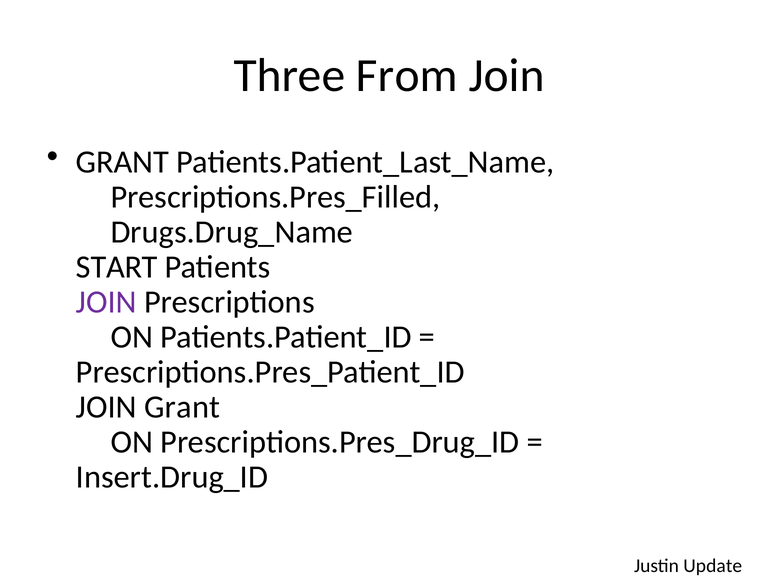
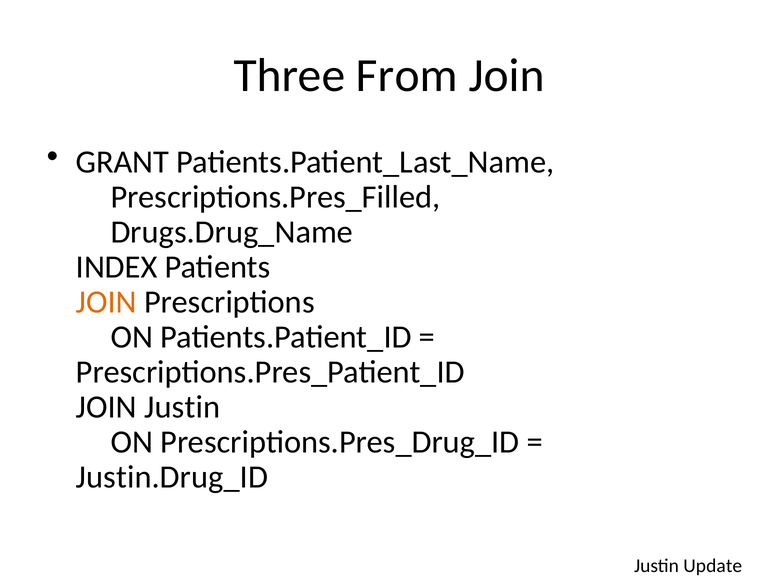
START: START -> INDEX
JOIN at (106, 302) colour: purple -> orange
JOIN Grant: Grant -> Justin
Insert.Drug_ID: Insert.Drug_ID -> Justin.Drug_ID
